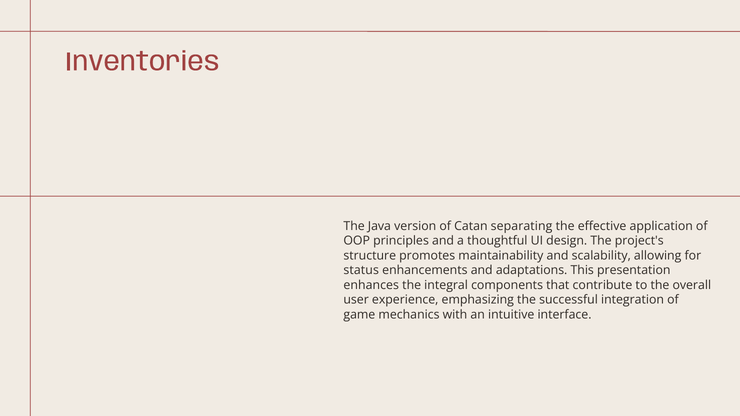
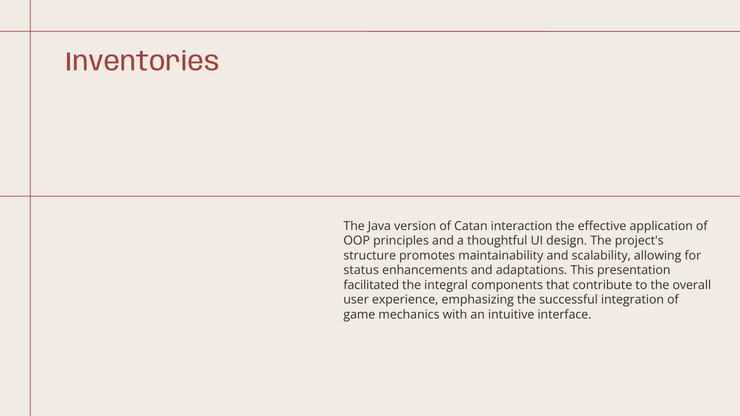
separating: separating -> interaction
enhances: enhances -> facilitated
